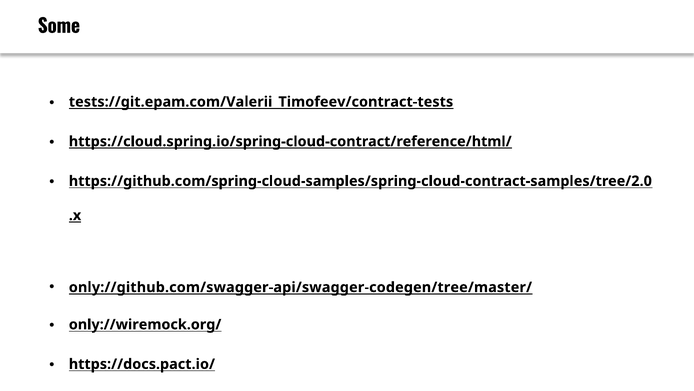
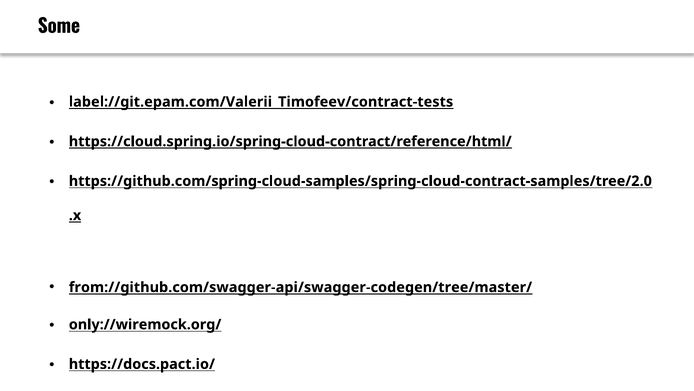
tests://git.epam.com/Valerii_Timofeev/contract-tests: tests://git.epam.com/Valerii_Timofeev/contract-tests -> label://git.epam.com/Valerii_Timofeev/contract-tests
only://github.com/swagger-api/swagger-codegen/tree/master/: only://github.com/swagger-api/swagger-codegen/tree/master/ -> from://github.com/swagger-api/swagger-codegen/tree/master/
